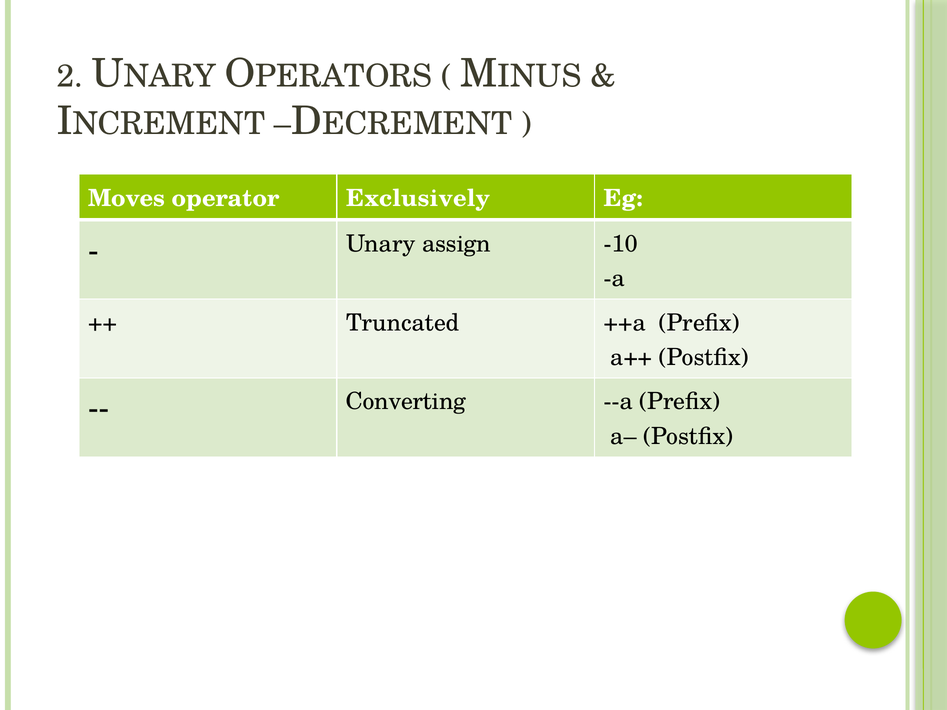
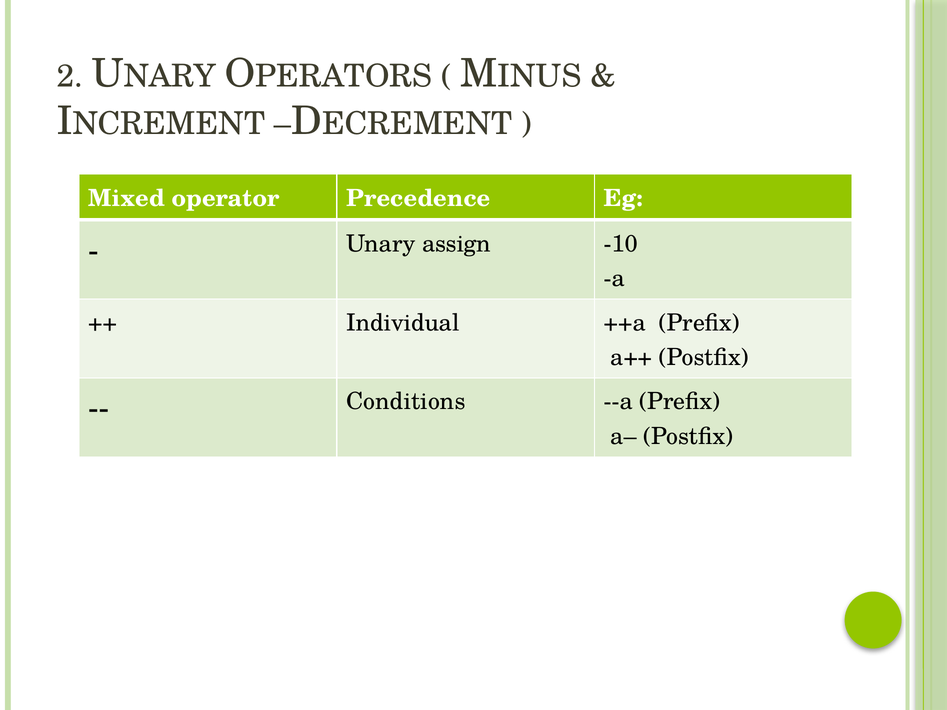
Moves: Moves -> Mixed
Exclusively: Exclusively -> Precedence
Truncated: Truncated -> Individual
Converting: Converting -> Conditions
